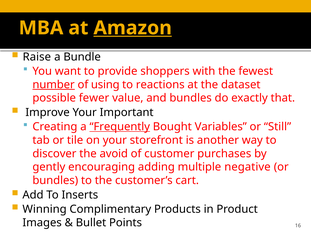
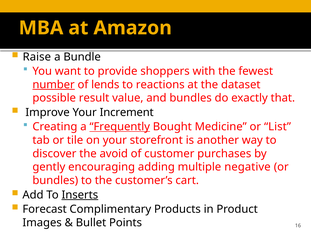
Amazon underline: present -> none
using: using -> lends
fewer: fewer -> result
Important: Important -> Increment
Variables: Variables -> Medicine
Still: Still -> List
Inserts underline: none -> present
Winning: Winning -> Forecast
